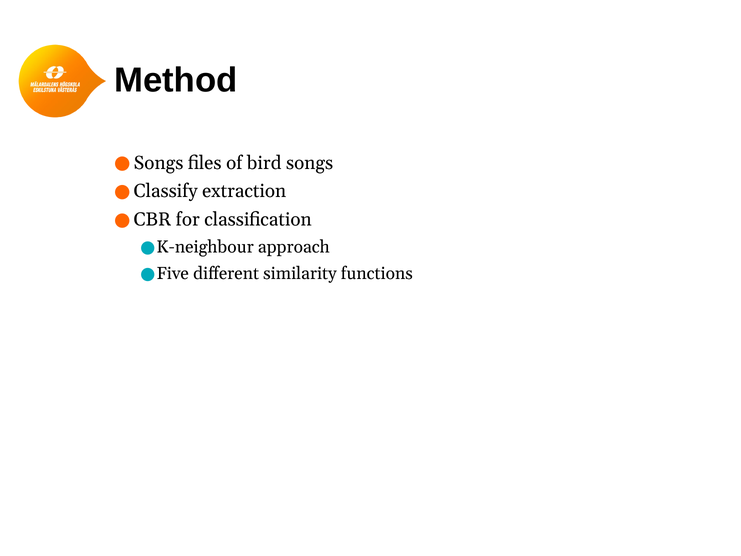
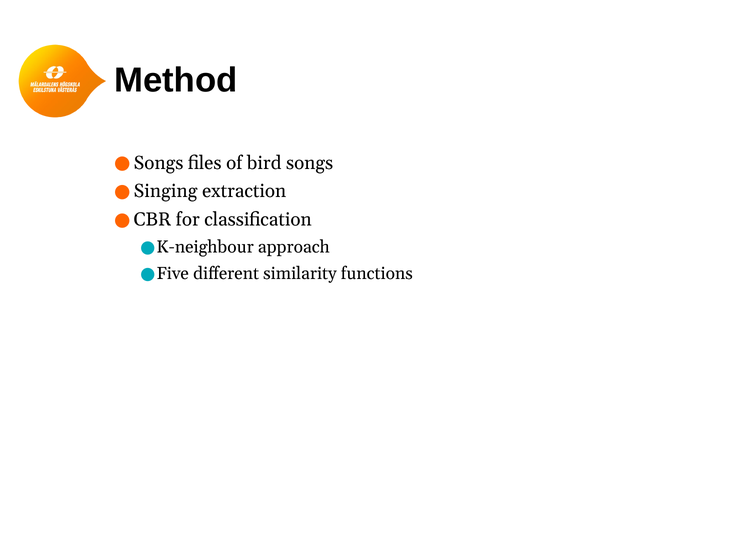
Classify: Classify -> Singing
